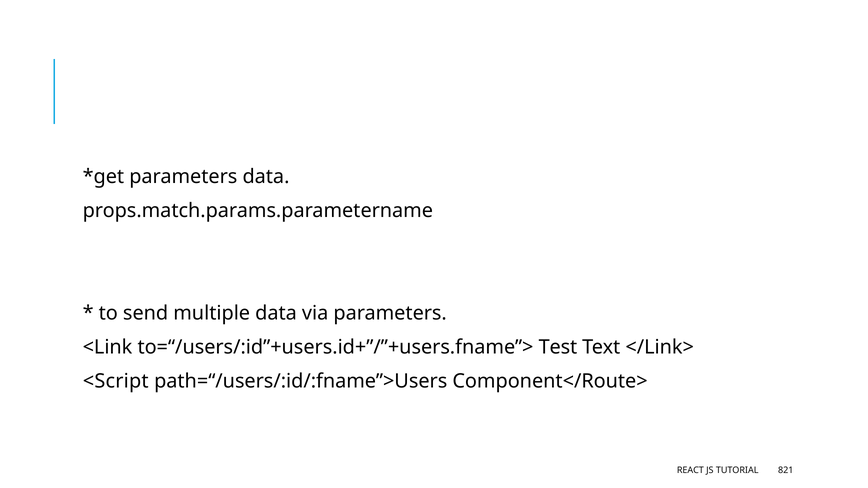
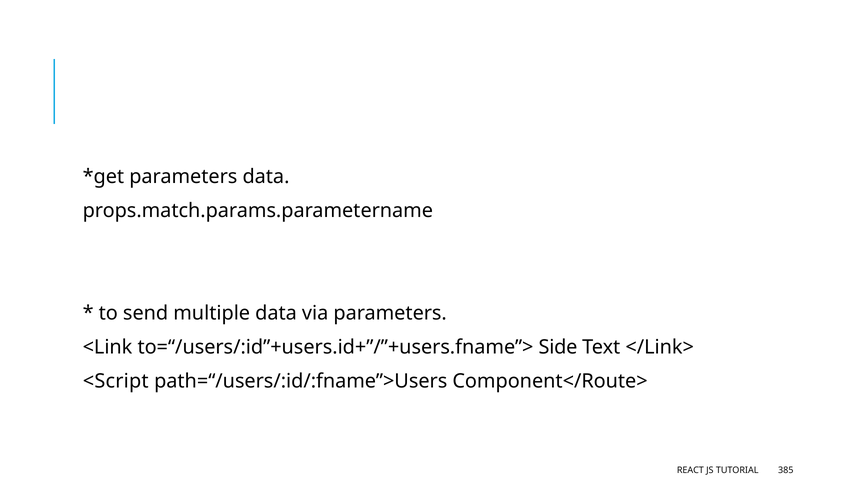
Test: Test -> Side
821: 821 -> 385
